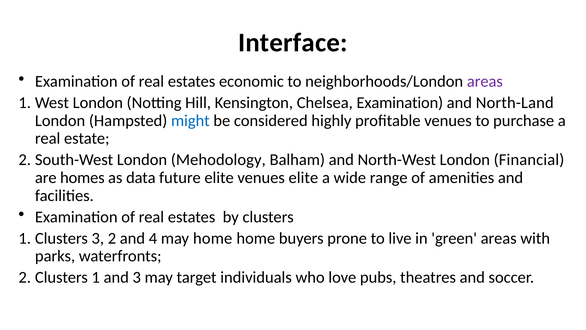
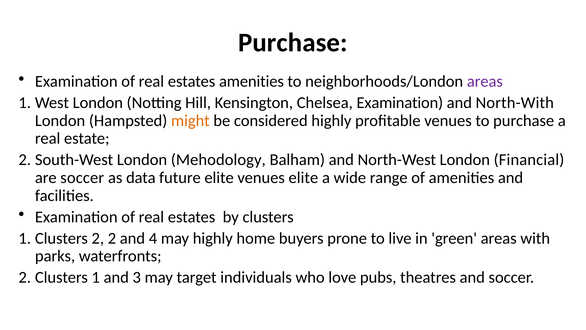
Interface at (293, 43): Interface -> Purchase
estates economic: economic -> amenities
North-Land: North-Land -> North-With
might colour: blue -> orange
are homes: homes -> soccer
3 at (98, 238): 3 -> 2
may home: home -> highly
